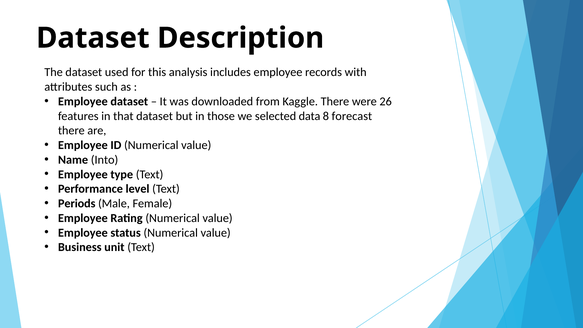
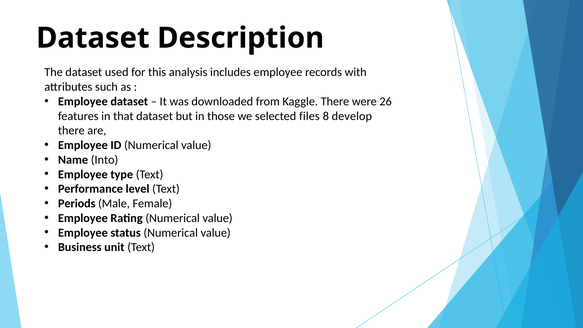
data: data -> files
forecast: forecast -> develop
